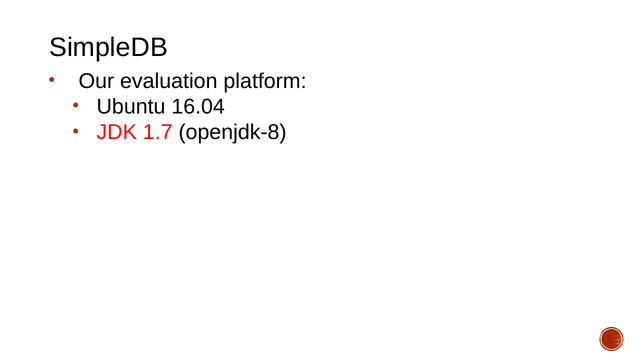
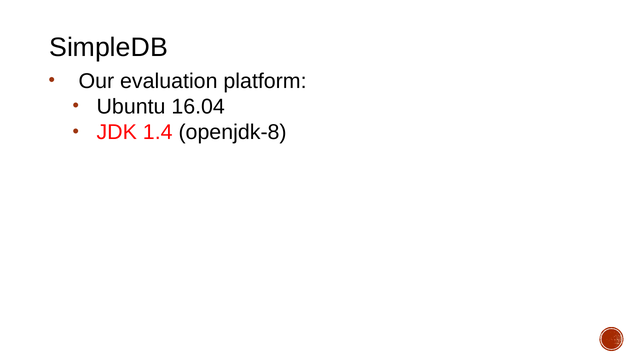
1.7: 1.7 -> 1.4
